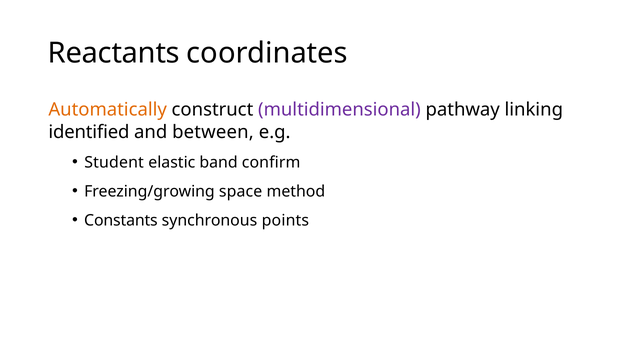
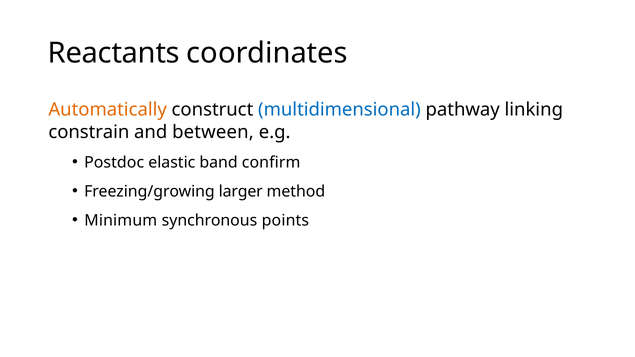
multidimensional colour: purple -> blue
identified: identified -> constrain
Student: Student -> Postdoc
space: space -> larger
Constants: Constants -> Minimum
